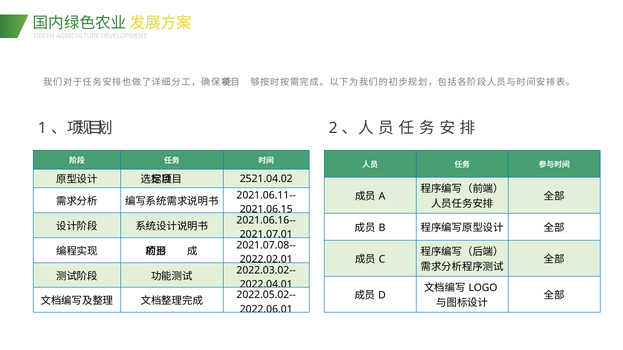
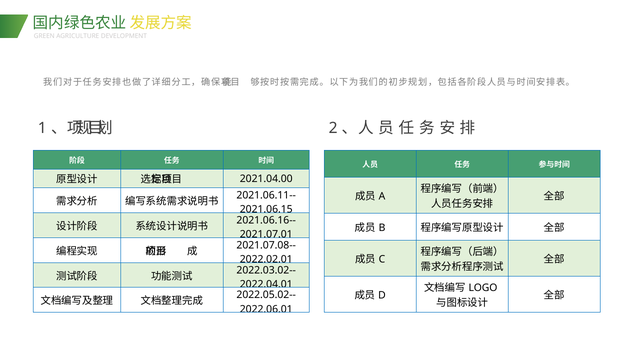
2521.04.02: 2521.04.02 -> 2021.04.00
